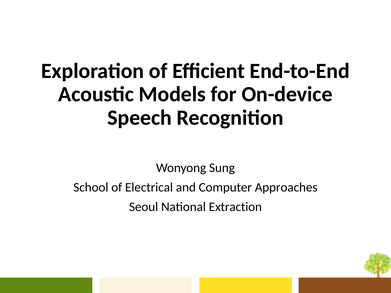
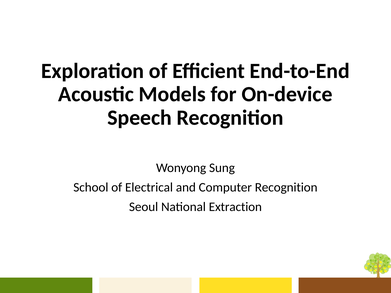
Computer Approaches: Approaches -> Recognition
